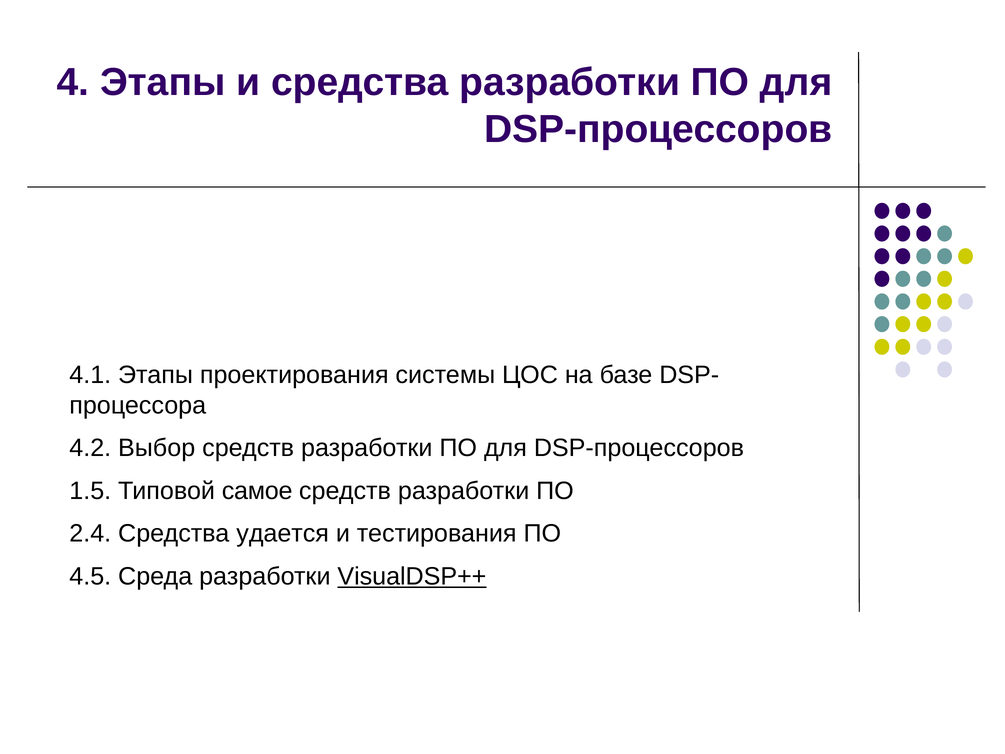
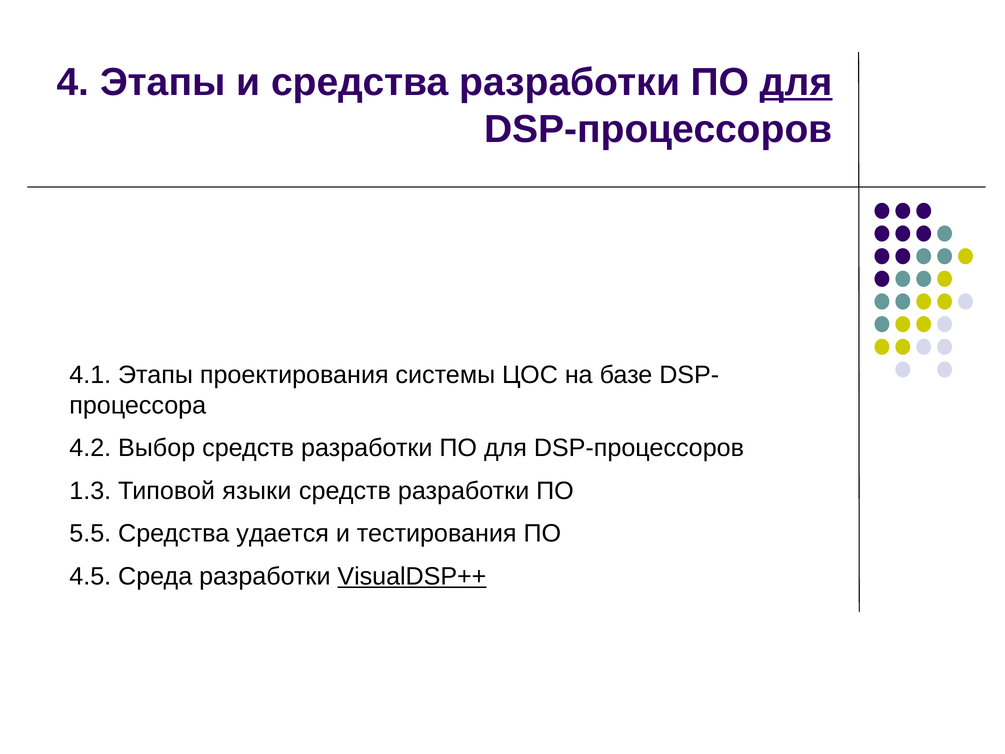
для at (796, 82) underline: none -> present
1.5: 1.5 -> 1.3
самое: самое -> языки
2.4: 2.4 -> 5.5
